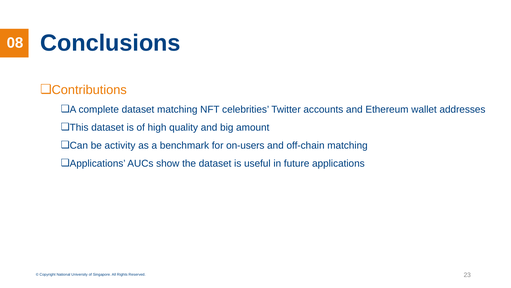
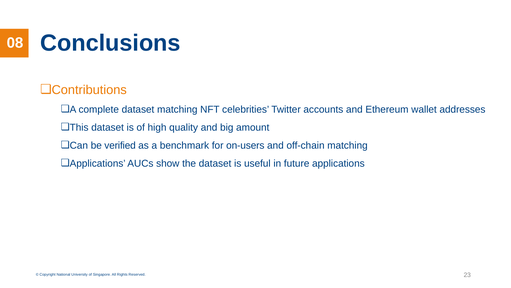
activity: activity -> verified
